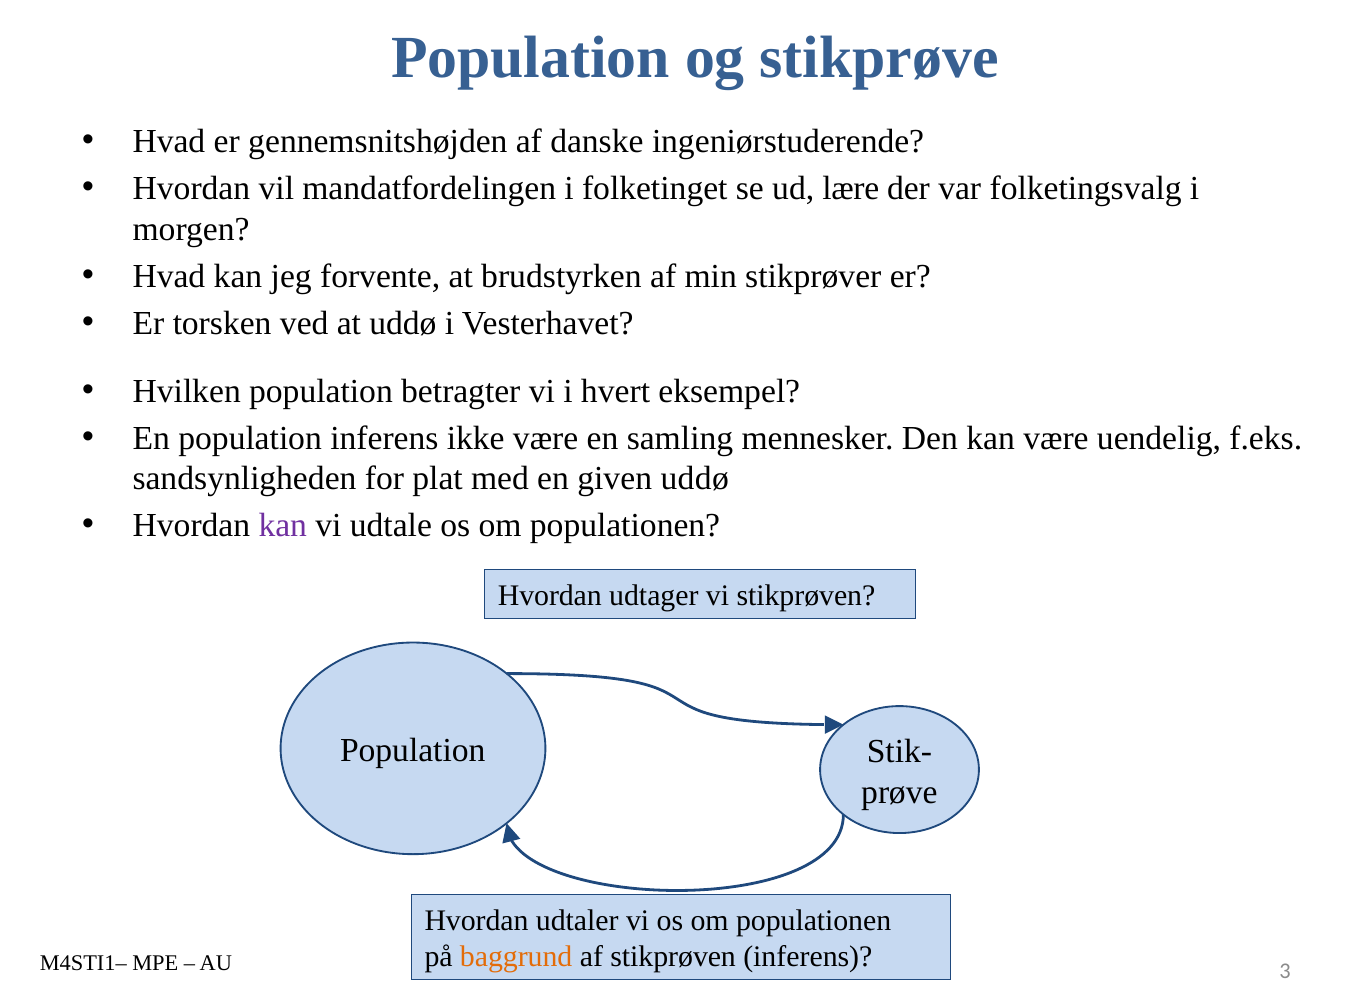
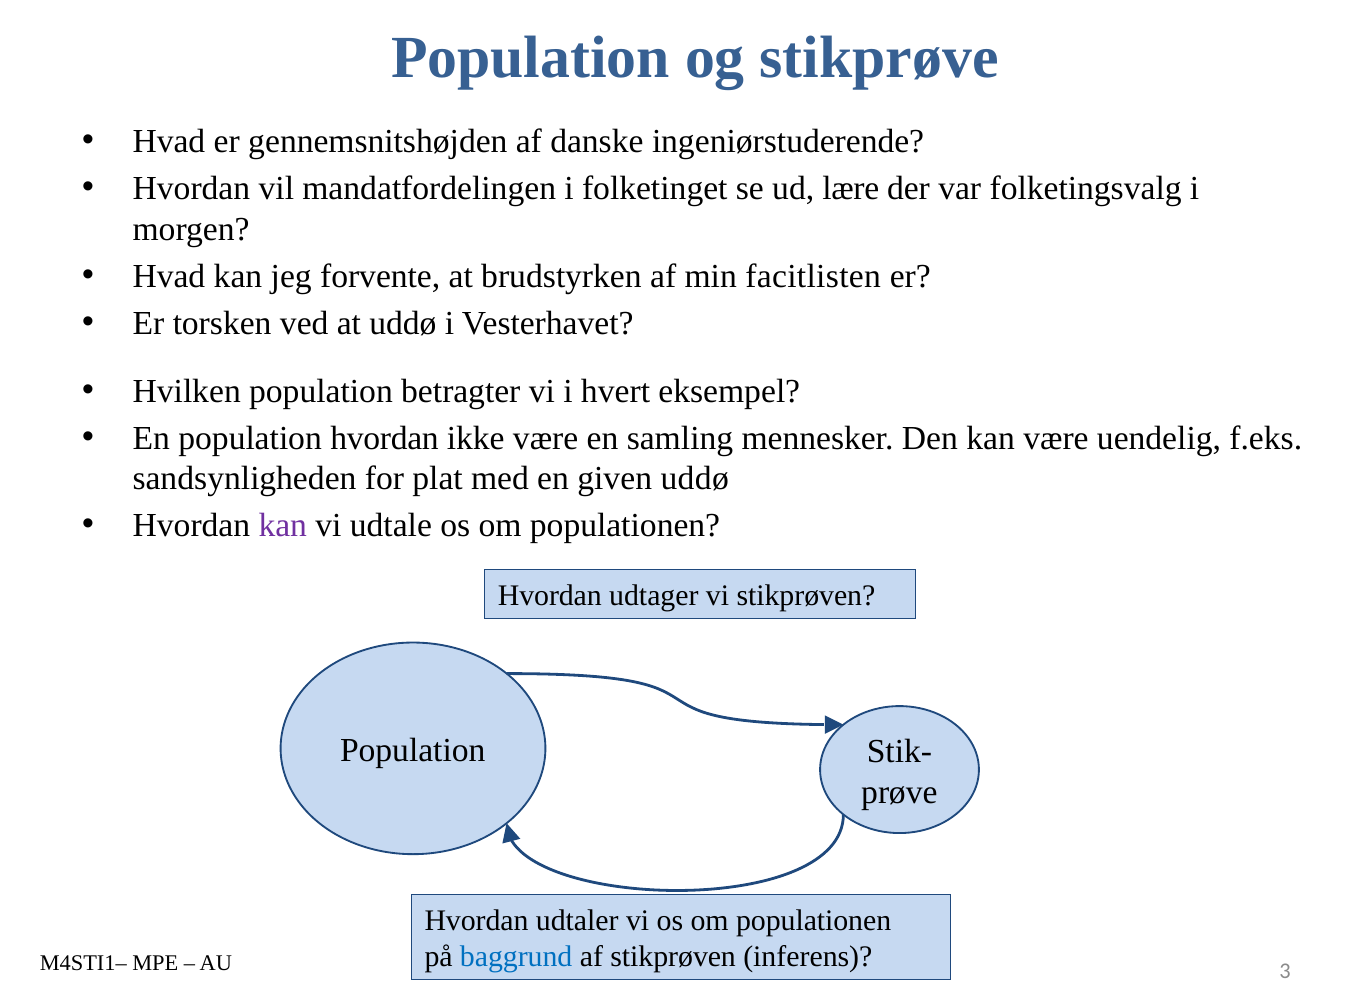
stikprøver: stikprøver -> facitlisten
population inferens: inferens -> hvordan
baggrund colour: orange -> blue
